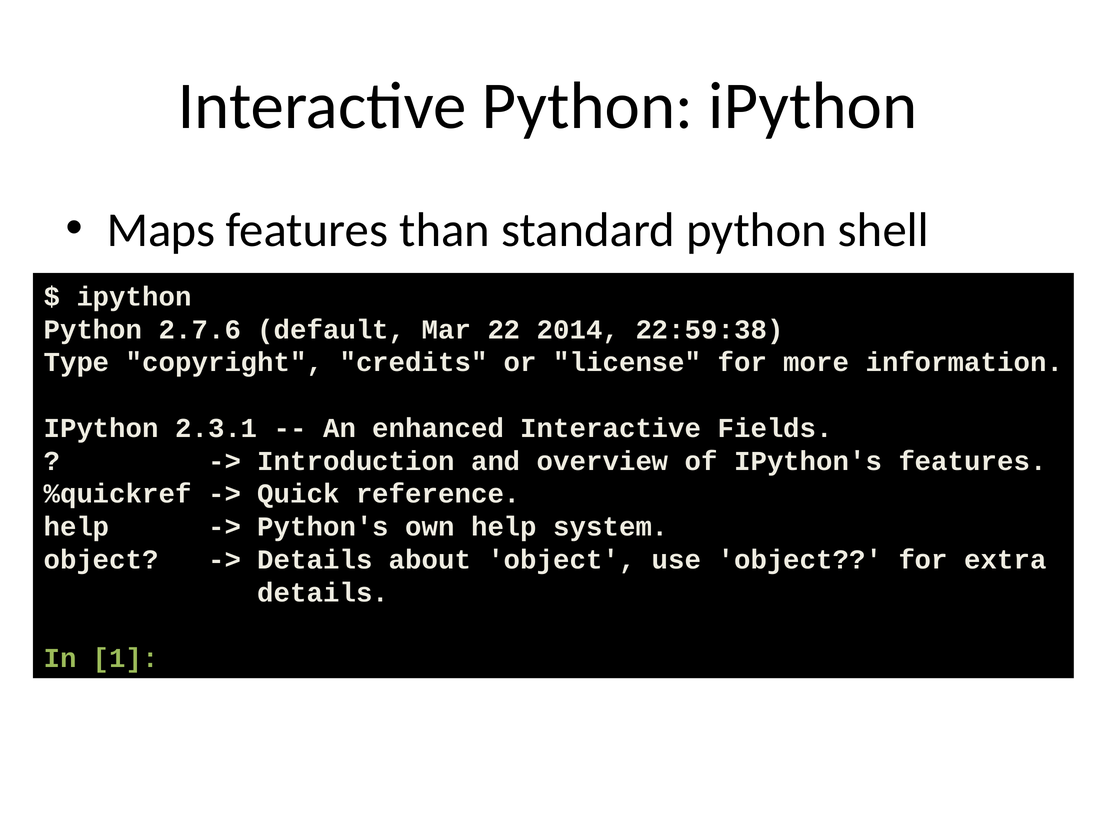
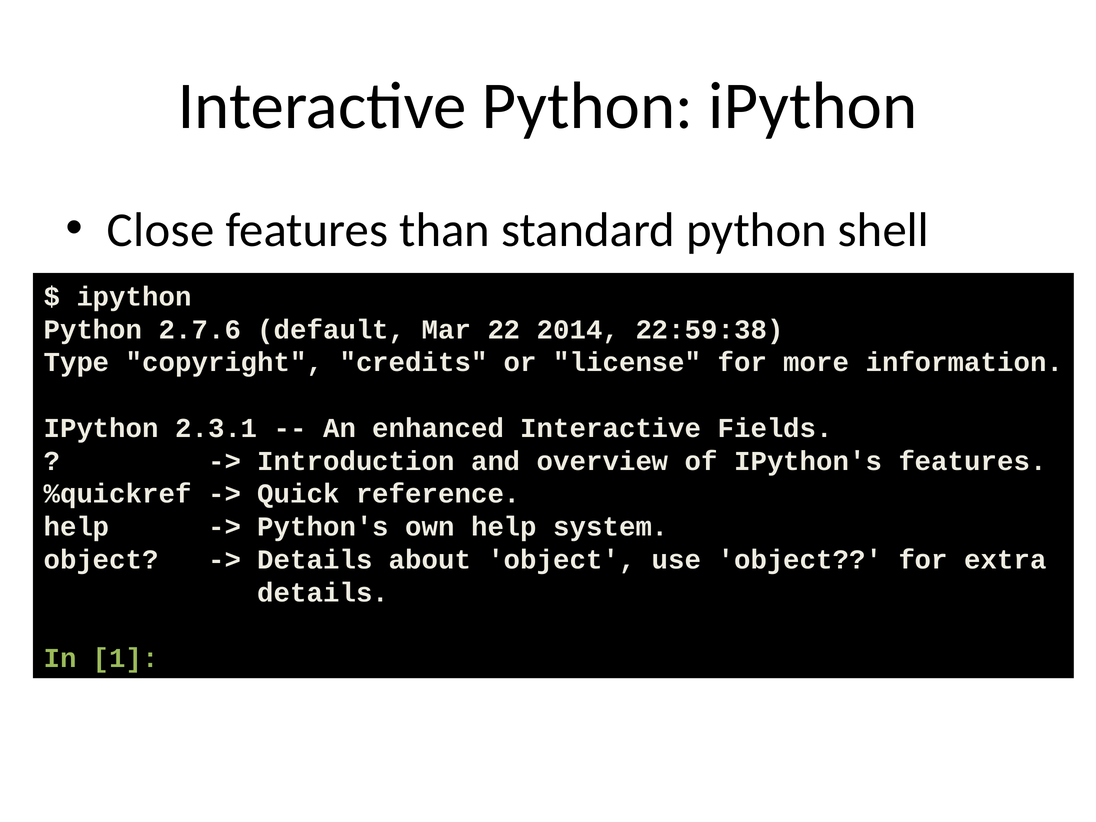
Maps: Maps -> Close
